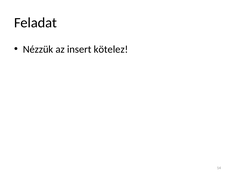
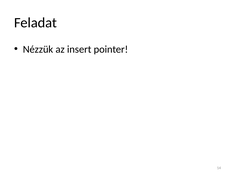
kötelez: kötelez -> pointer
